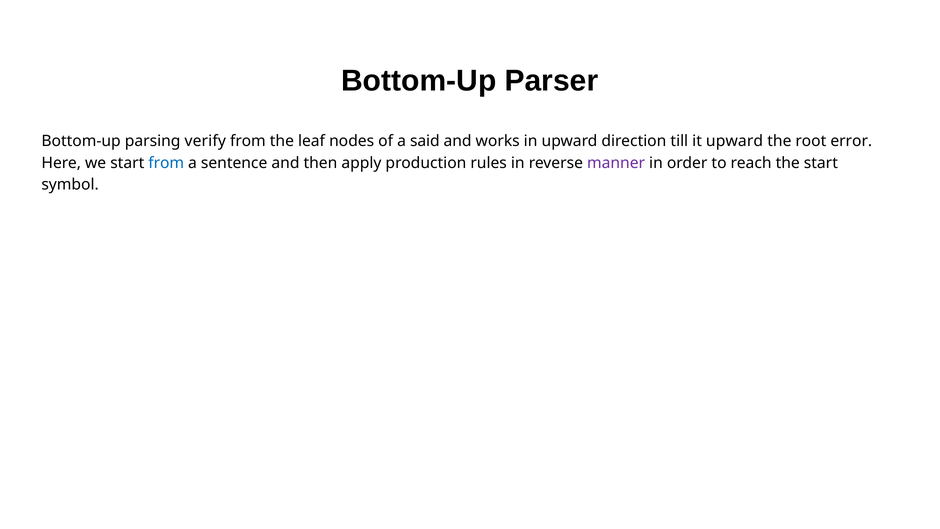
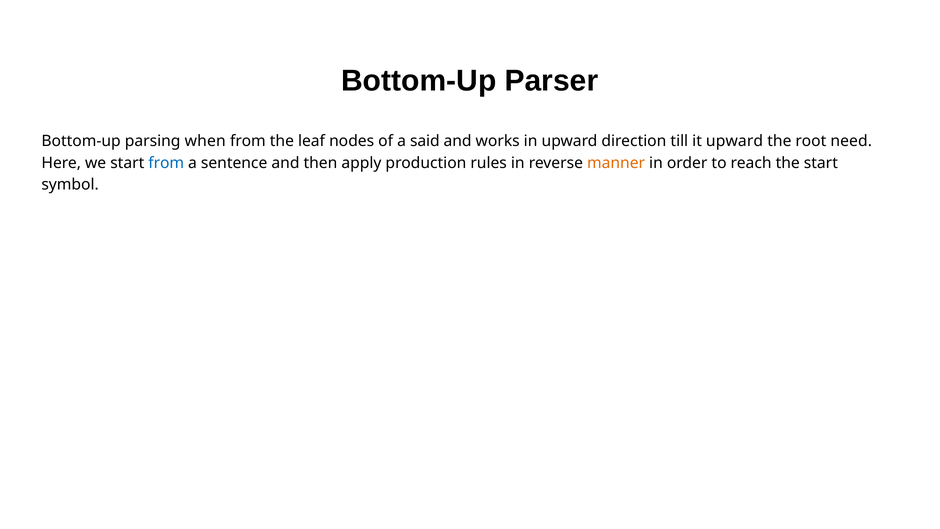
verify: verify -> when
error: error -> need
manner colour: purple -> orange
